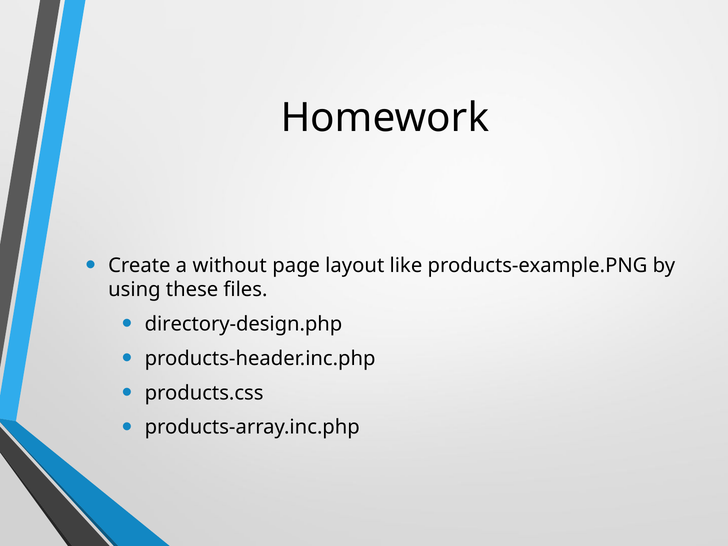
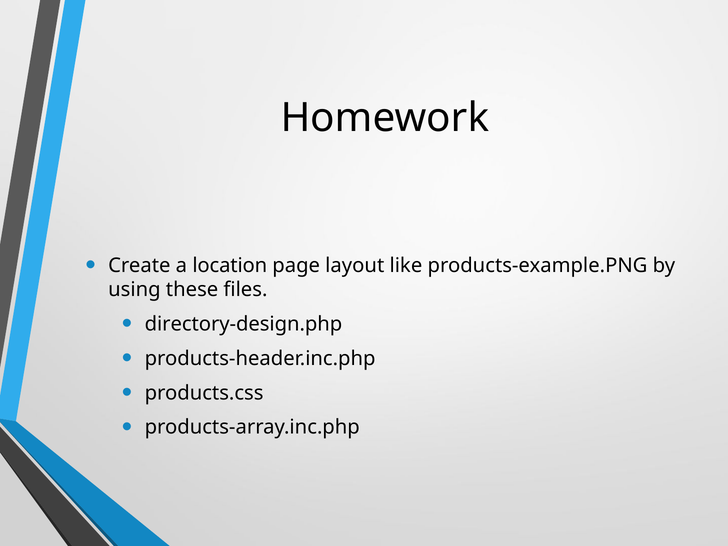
without: without -> location
